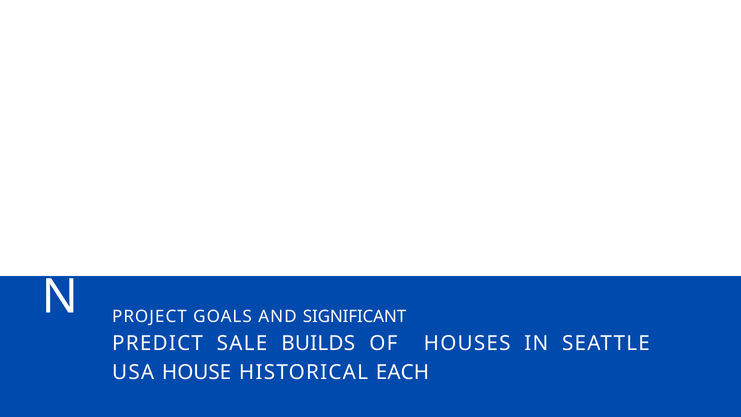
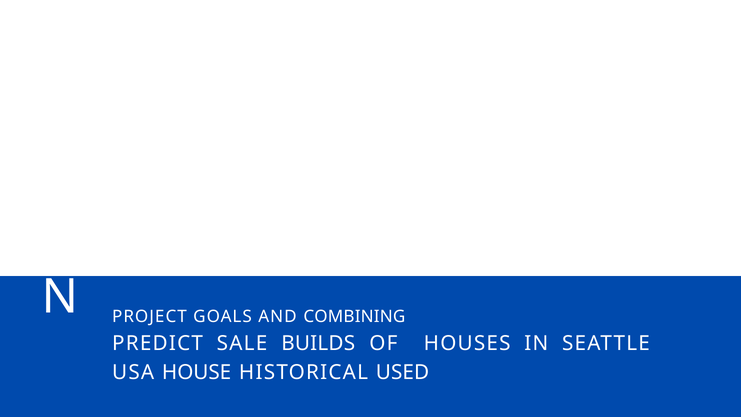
SIGNIFICANT: SIGNIFICANT -> COMBINING
EACH: EACH -> USED
